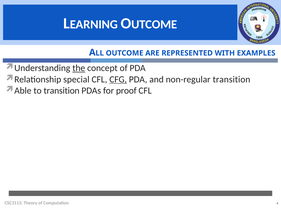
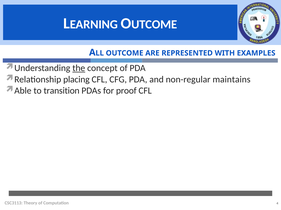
special: special -> placing
CFG underline: present -> none
non-regular transition: transition -> maintains
